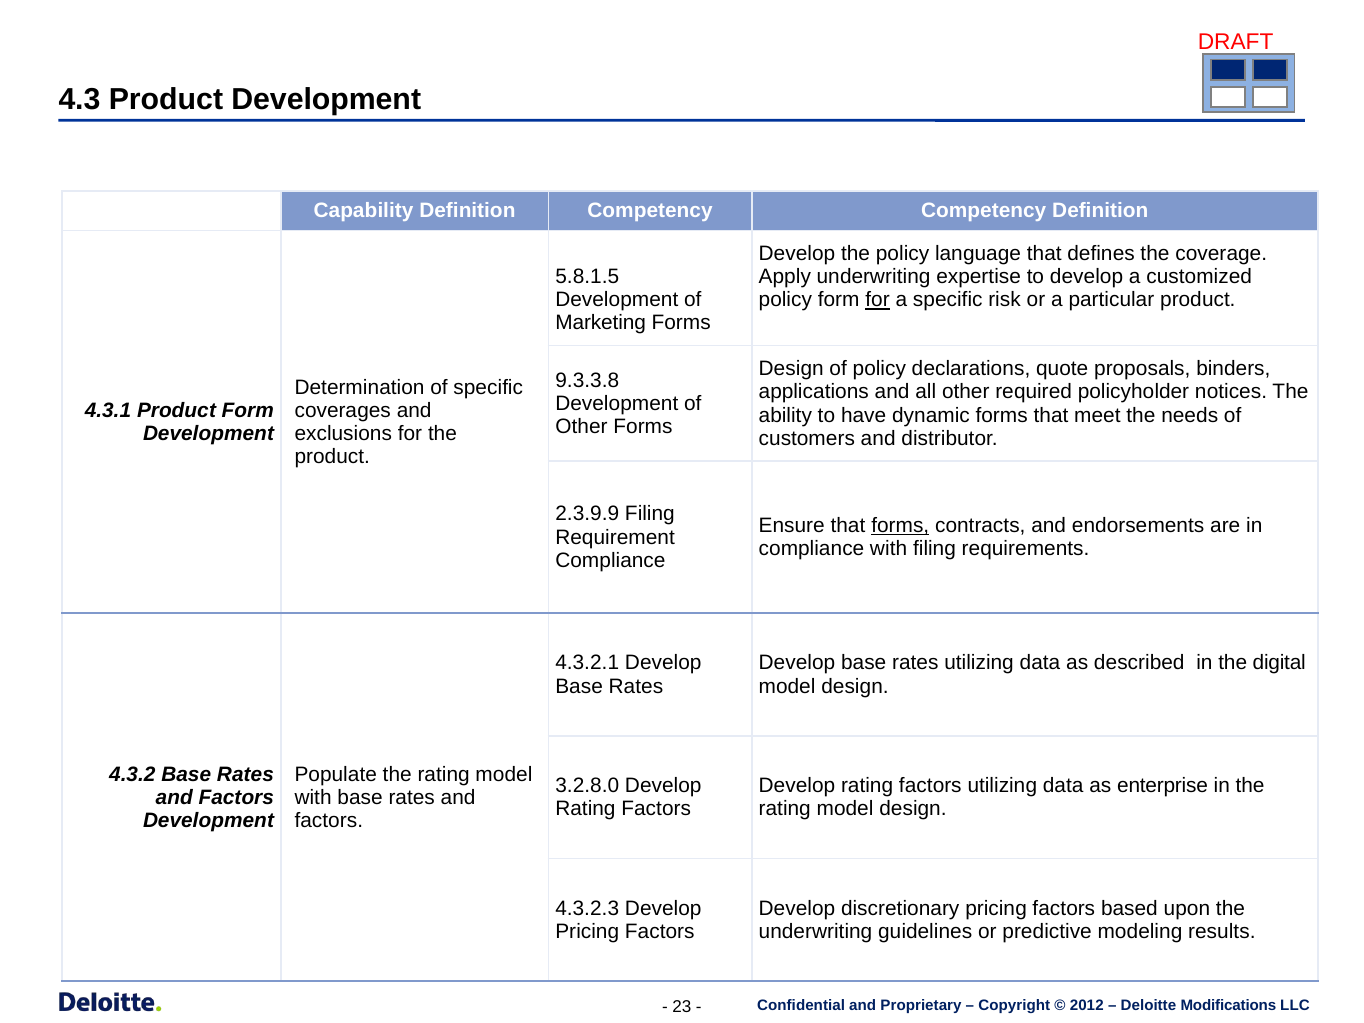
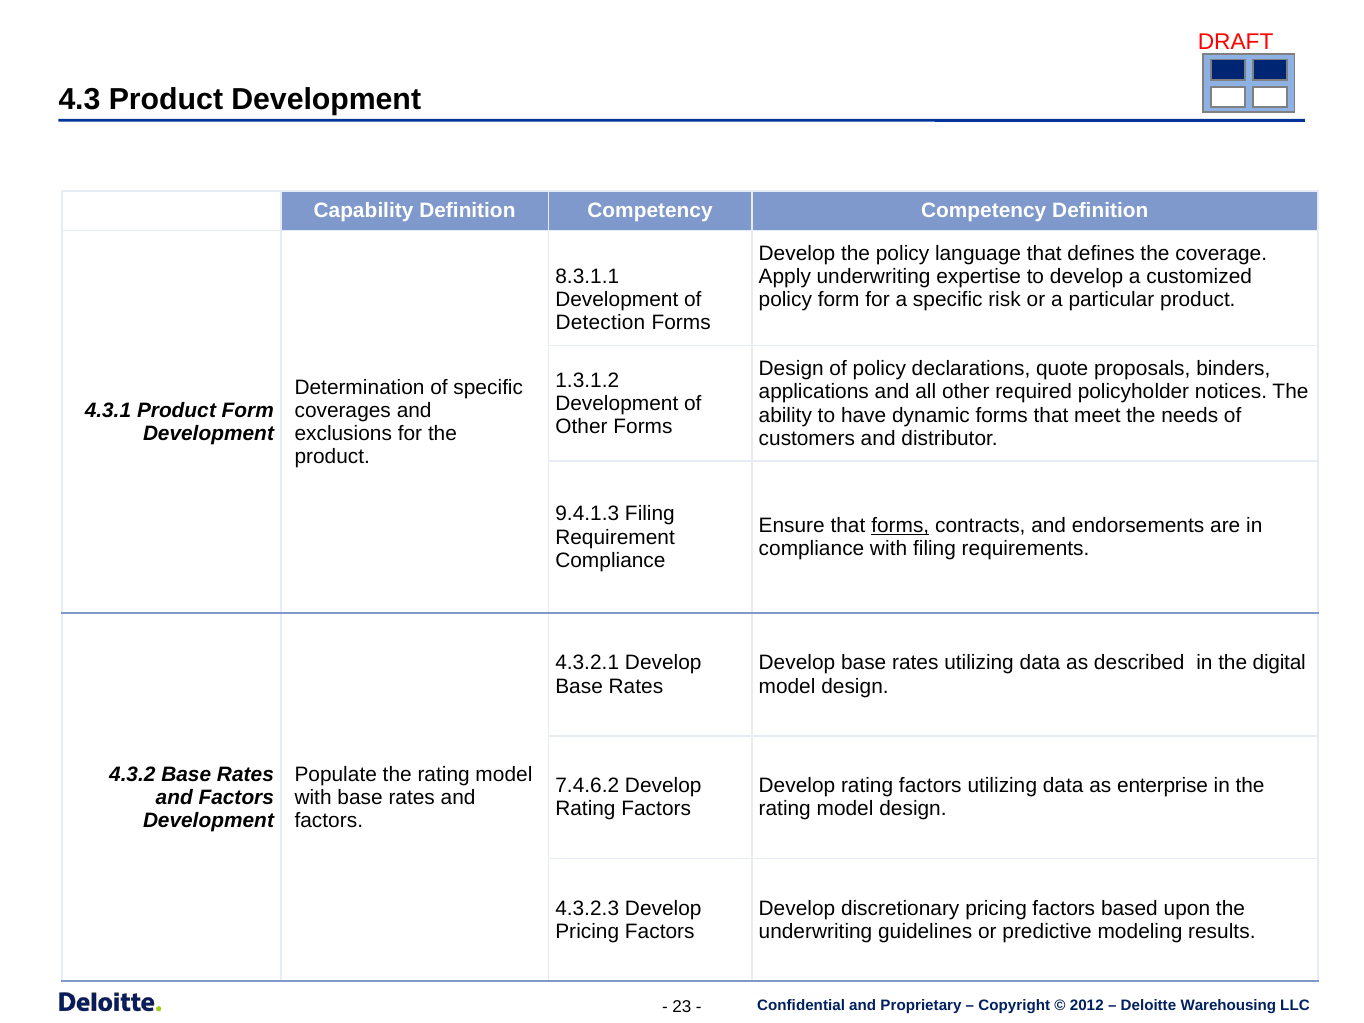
5.8.1.5: 5.8.1.5 -> 8.3.1.1
for at (878, 300) underline: present -> none
Marketing: Marketing -> Detection
9.3.3.8: 9.3.3.8 -> 1.3.1.2
2.3.9.9: 2.3.9.9 -> 9.4.1.3
3.2.8.0: 3.2.8.0 -> 7.4.6.2
Modifications: Modifications -> Warehousing
